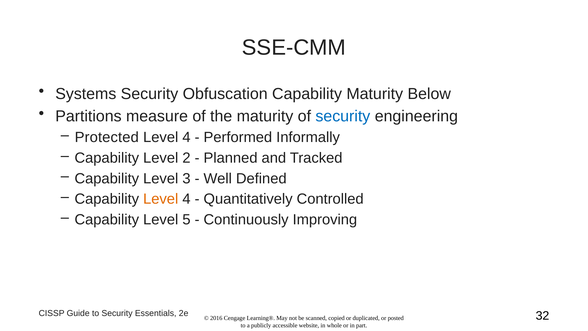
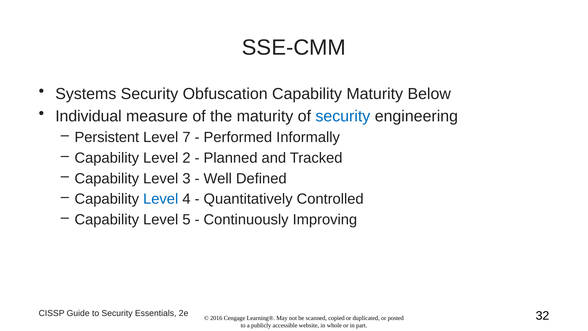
Partitions: Partitions -> Individual
Protected: Protected -> Persistent
4 at (186, 137): 4 -> 7
Level at (161, 199) colour: orange -> blue
